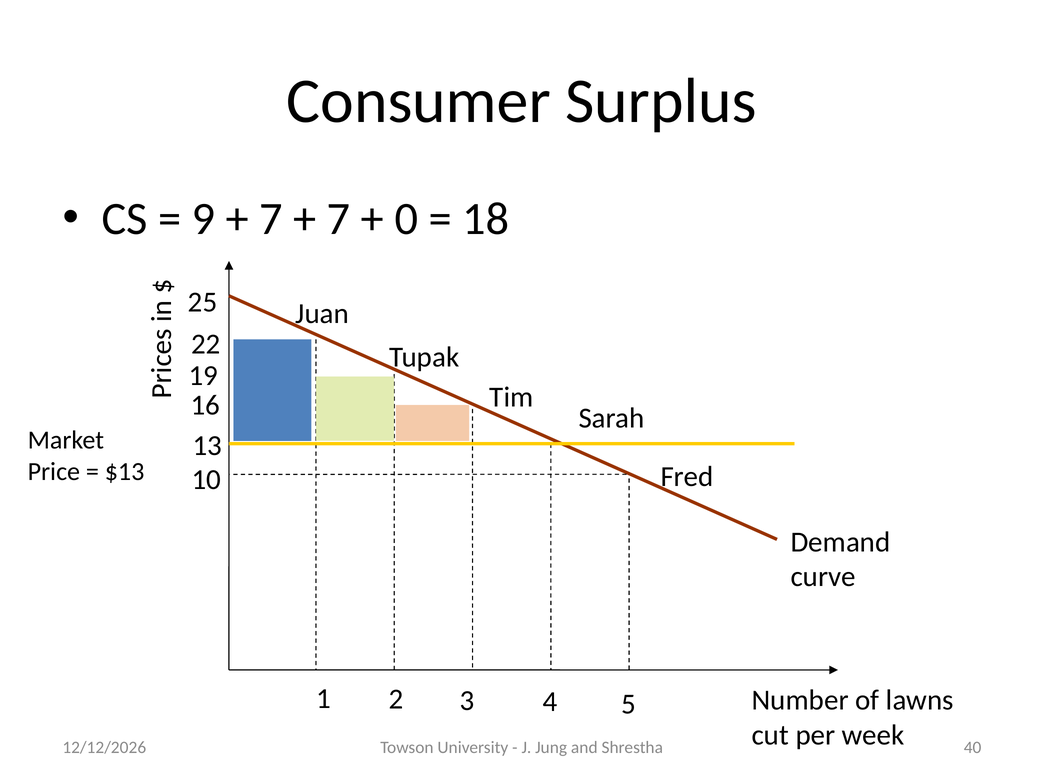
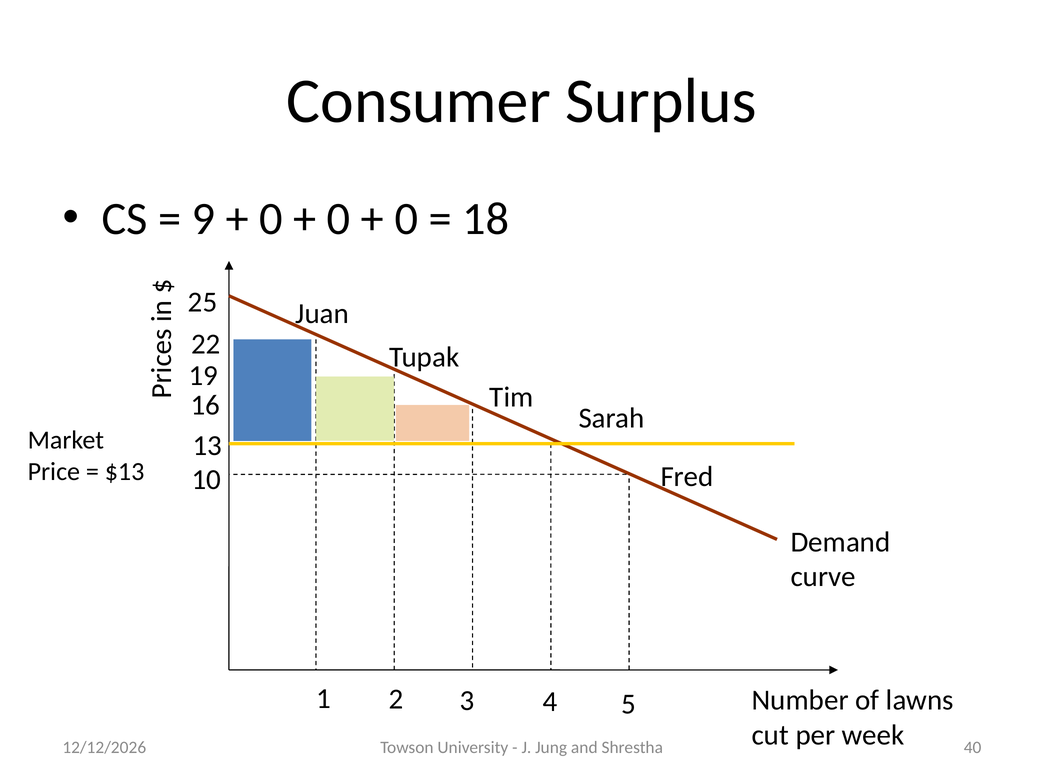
7 at (271, 219): 7 -> 0
7 at (339, 219): 7 -> 0
